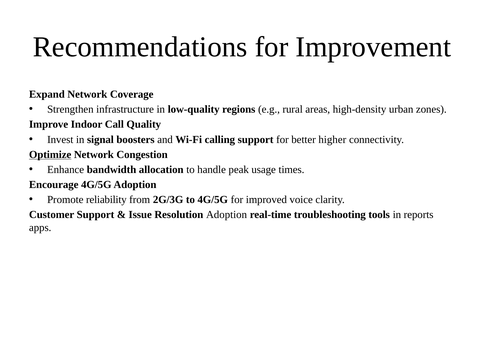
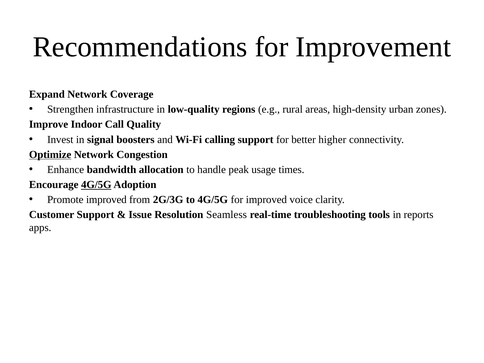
4G/5G at (96, 185) underline: none -> present
Promote reliability: reliability -> improved
Resolution Adoption: Adoption -> Seamless
